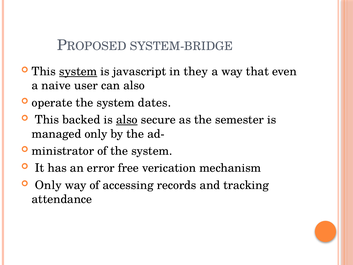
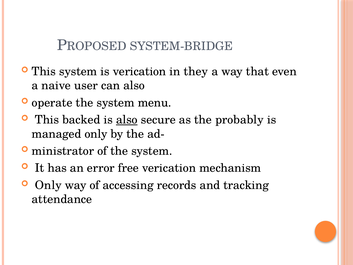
system at (78, 71) underline: present -> none
is javascript: javascript -> verication
dates: dates -> menu
semester: semester -> probably
